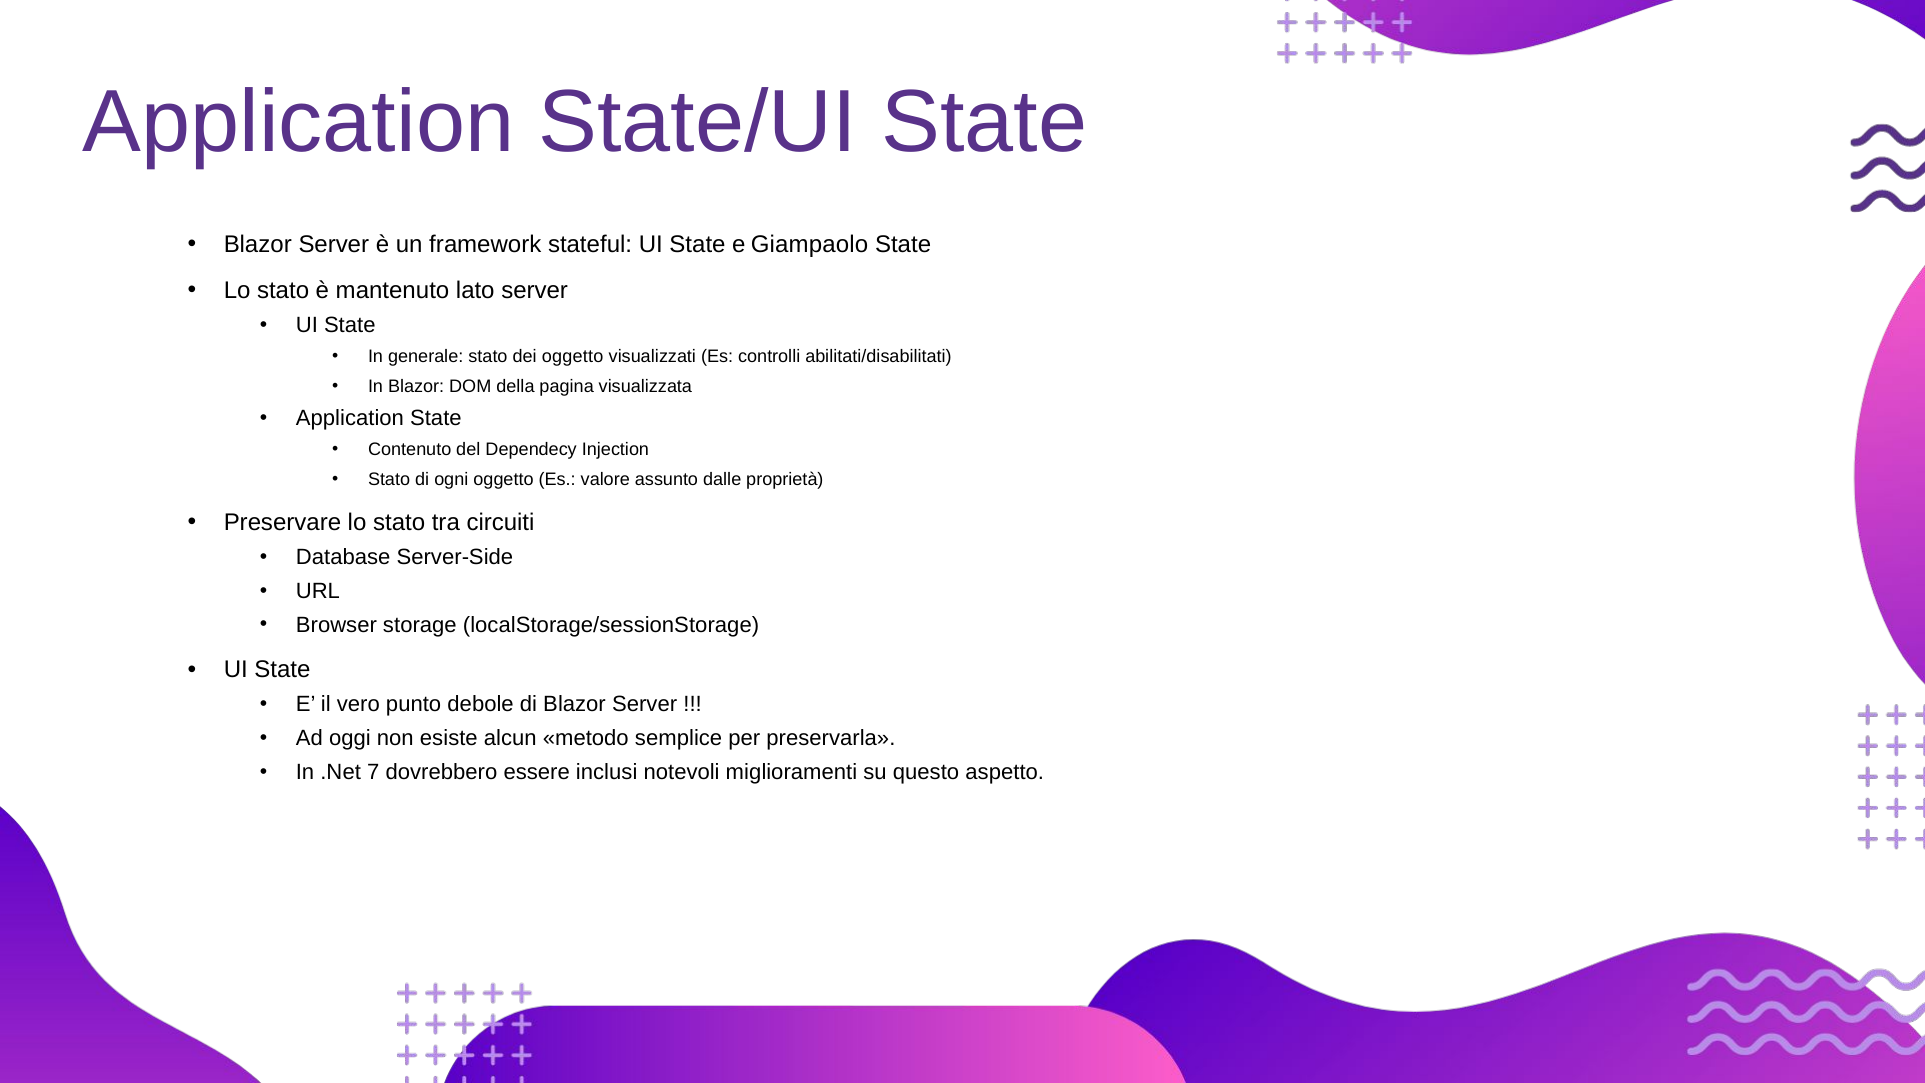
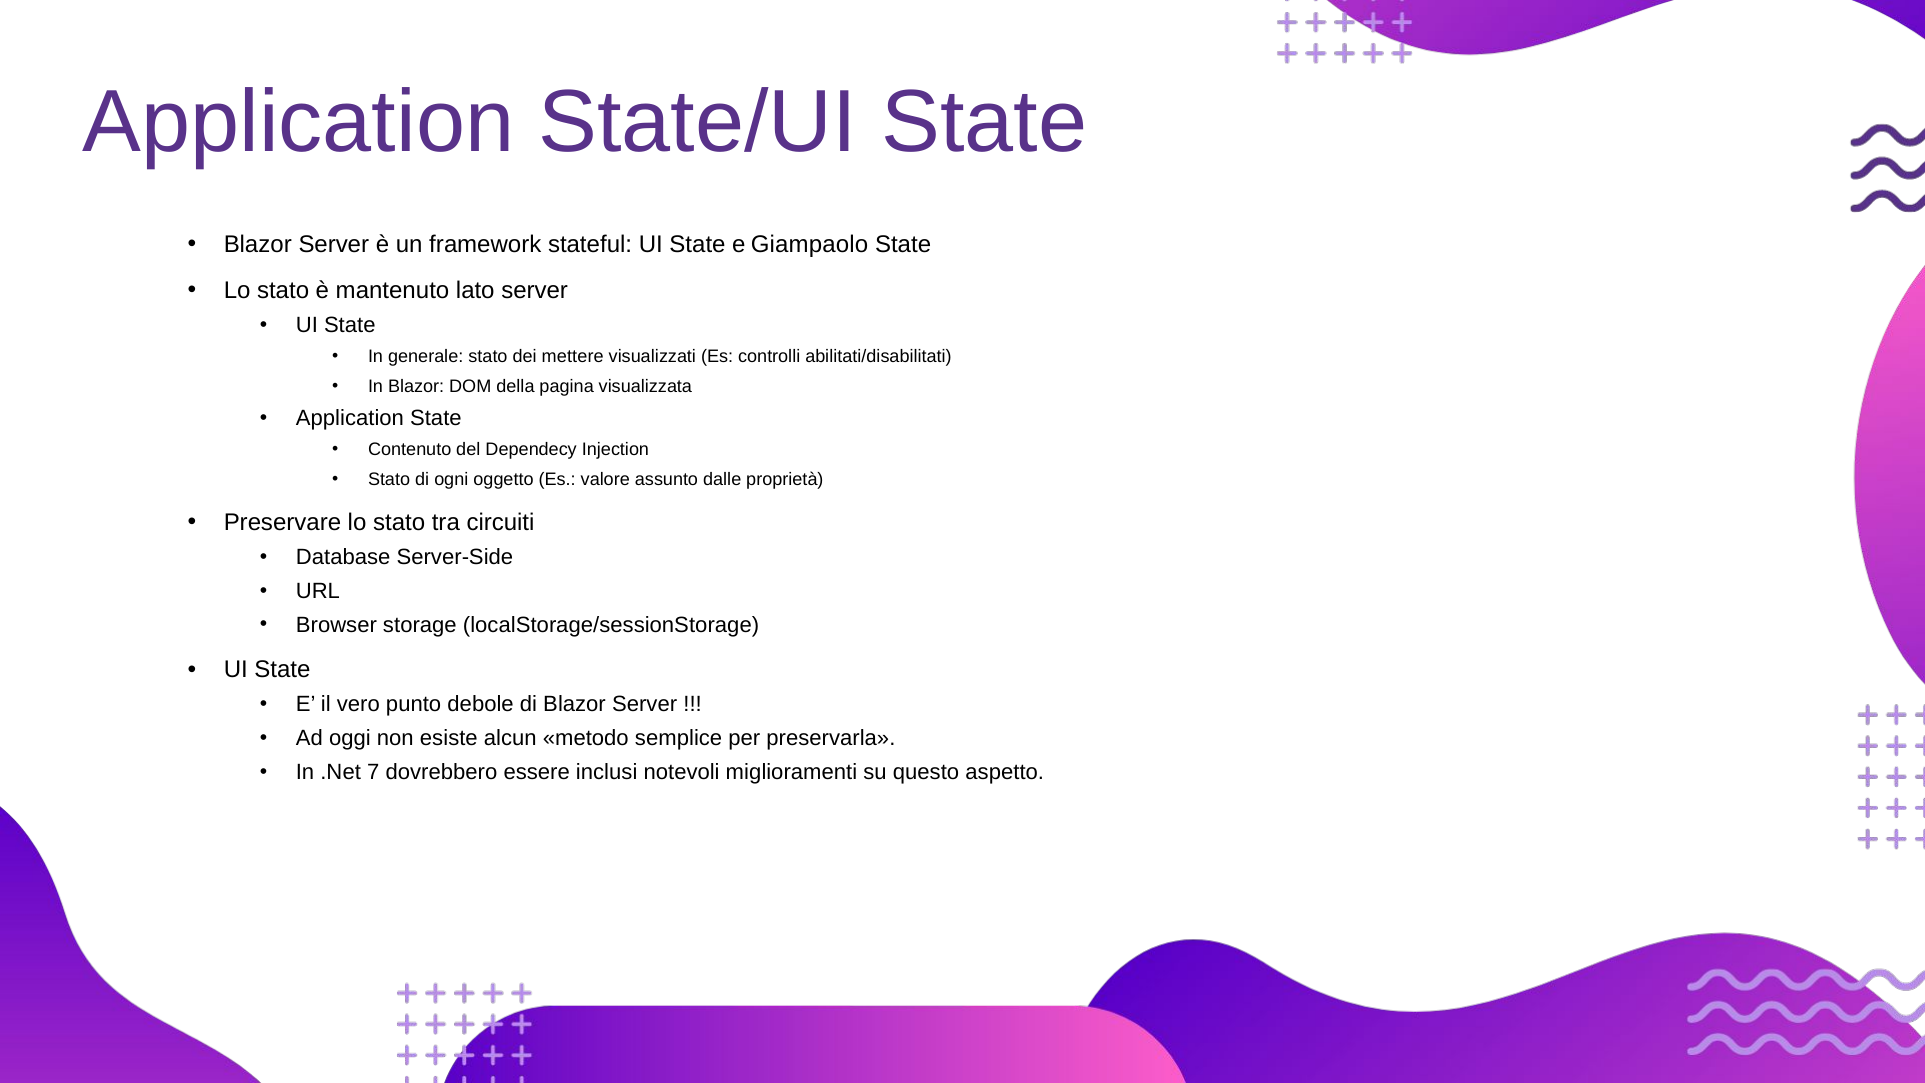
dei oggetto: oggetto -> mettere
